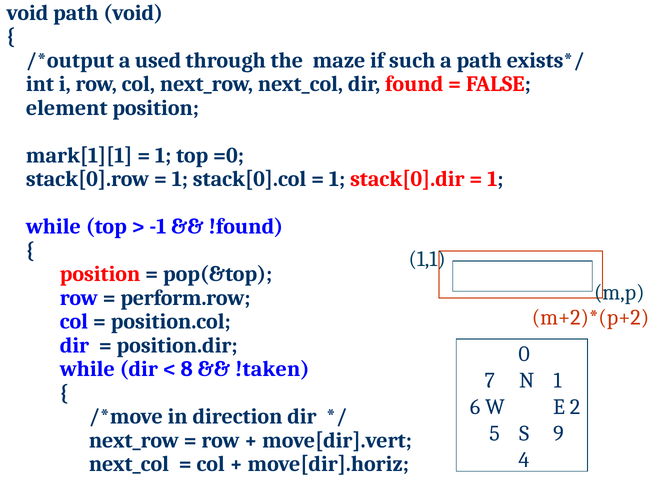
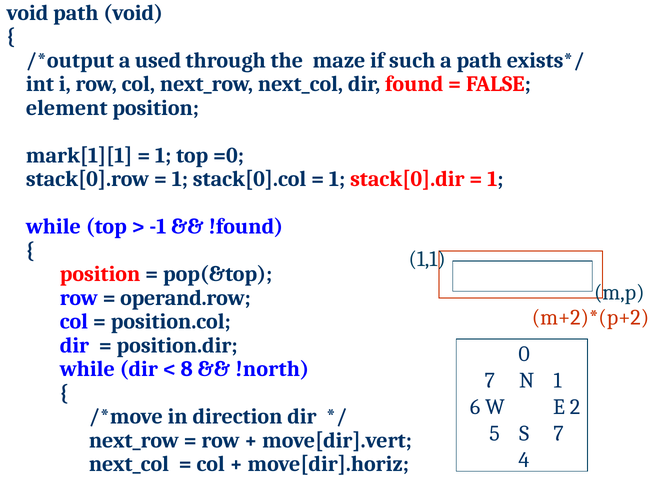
perform.row: perform.row -> operand.row
!taken: !taken -> !north
S 9: 9 -> 7
